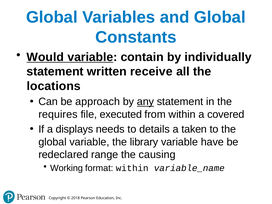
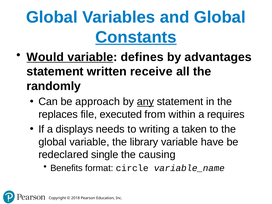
Constants underline: none -> present
contain: contain -> defines
individually: individually -> advantages
locations: locations -> randomly
requires: requires -> replaces
covered: covered -> requires
details: details -> writing
range: range -> single
Working: Working -> Benefits
format within: within -> circle
